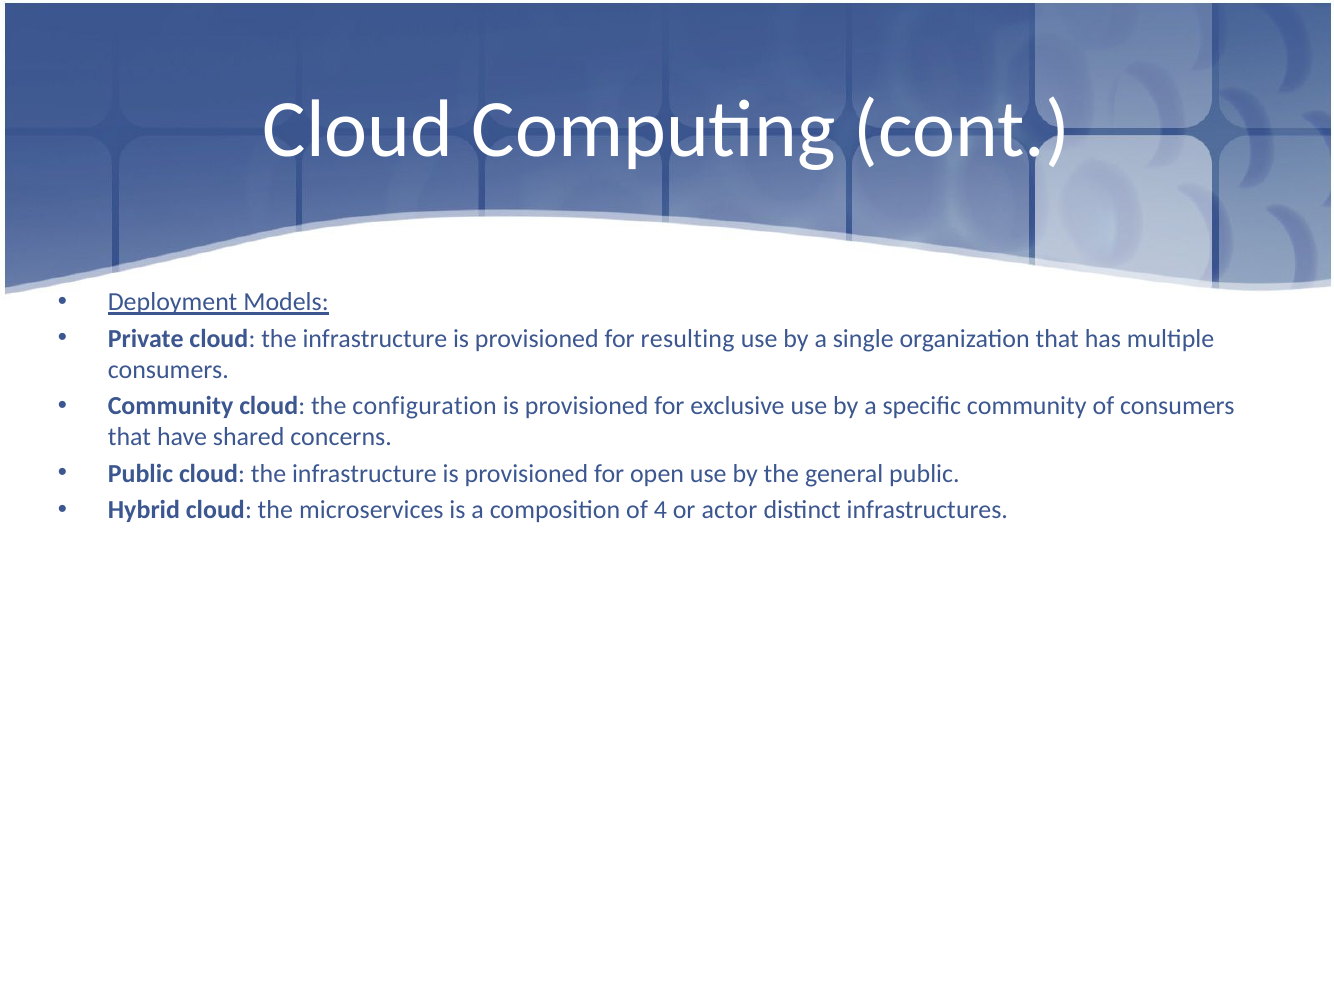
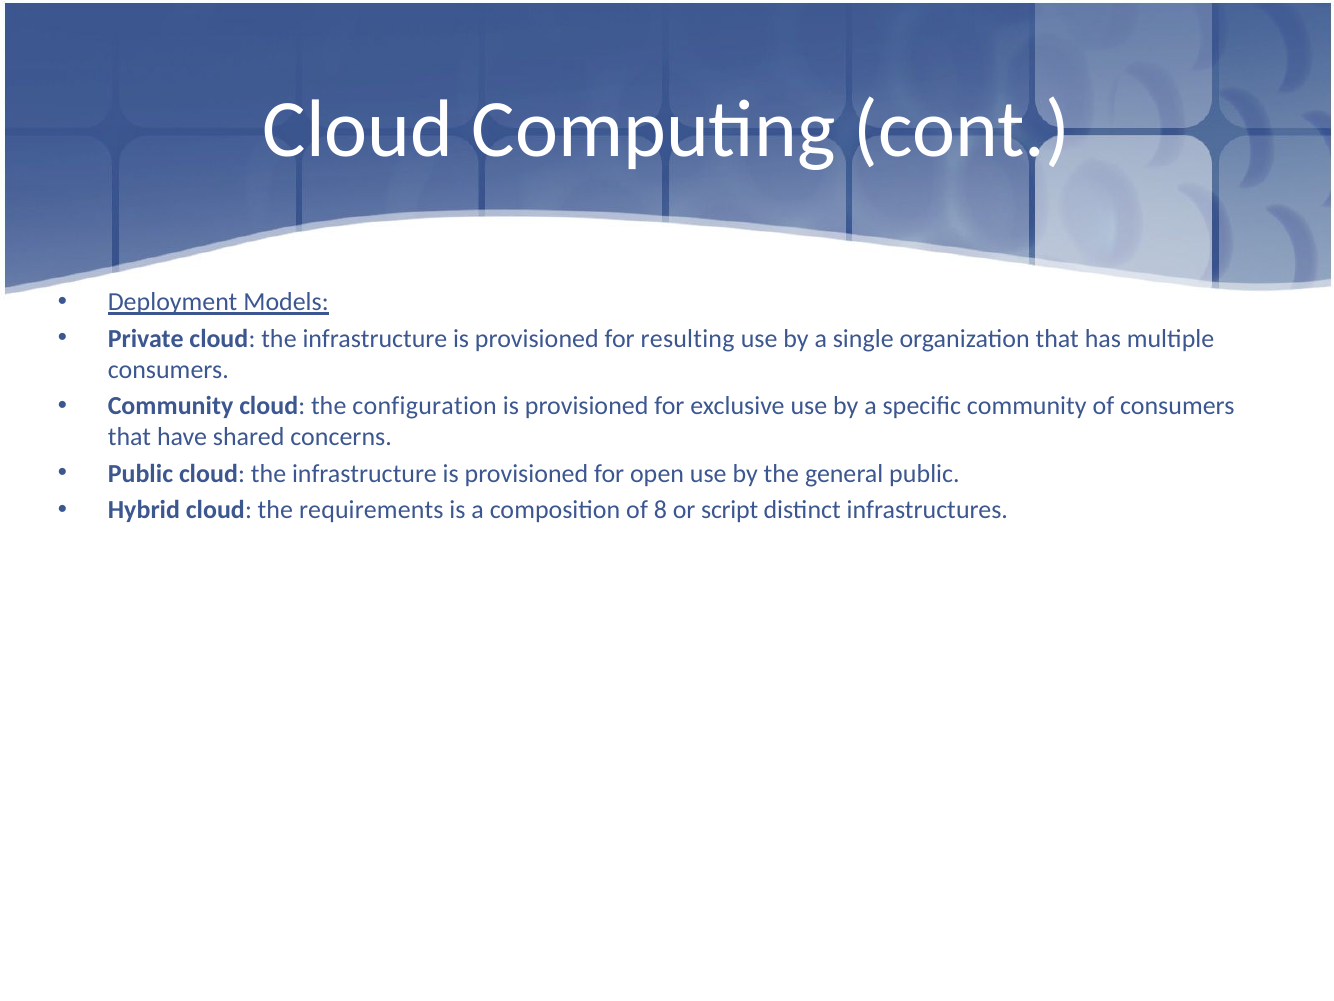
microservices: microservices -> requirements
4: 4 -> 8
actor: actor -> script
